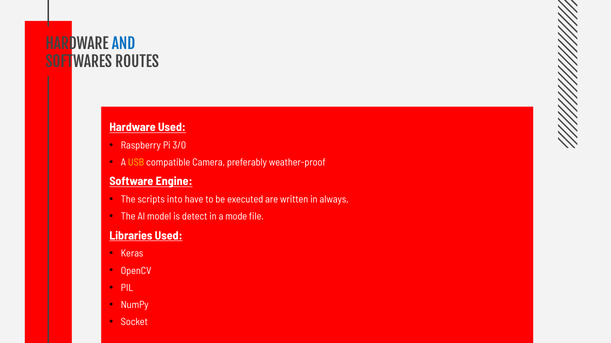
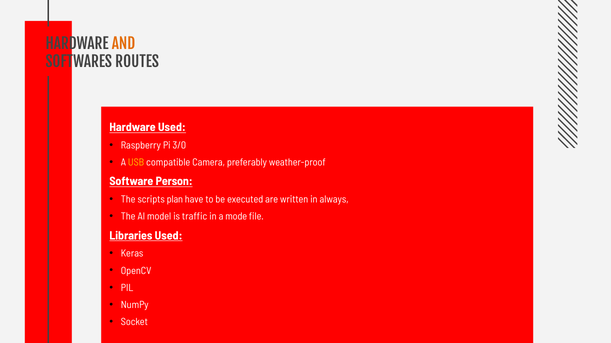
AND colour: blue -> orange
Engine: Engine -> Person
into: into -> plan
detect: detect -> traffic
